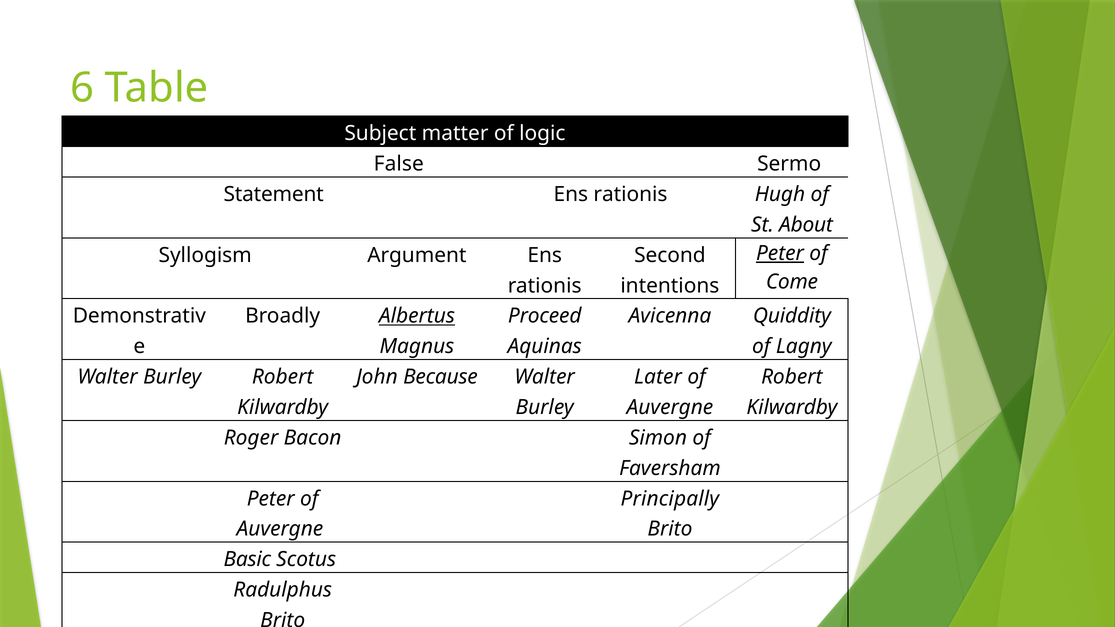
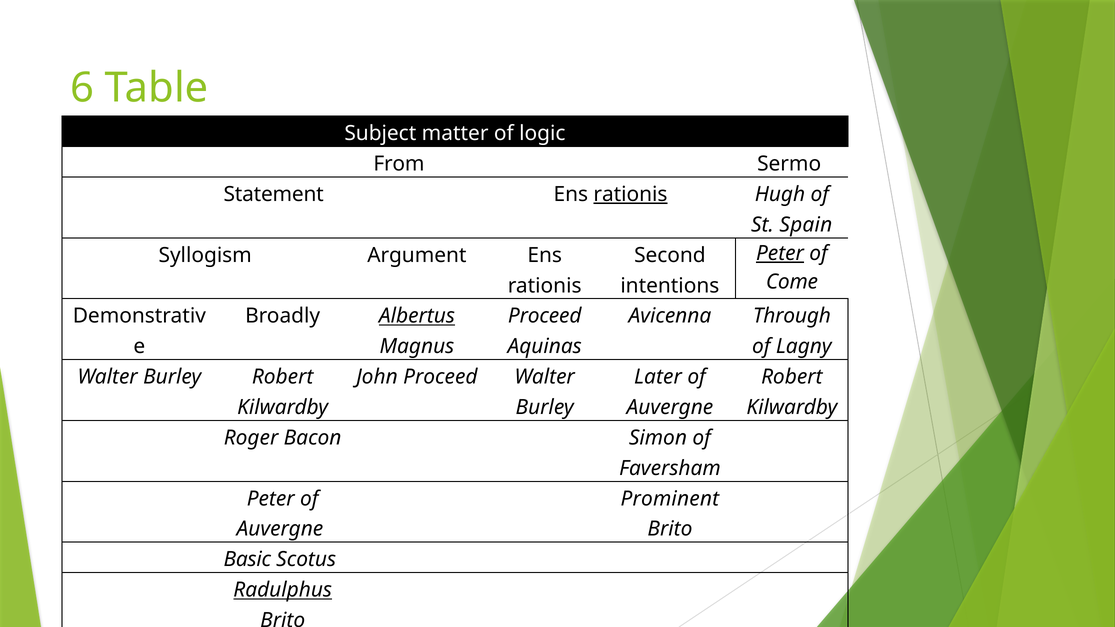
False: False -> From
rationis at (630, 194) underline: none -> present
About: About -> Spain
Quiddity: Quiddity -> Through
John Because: Because -> Proceed
Principally: Principally -> Prominent
Radulphus underline: none -> present
